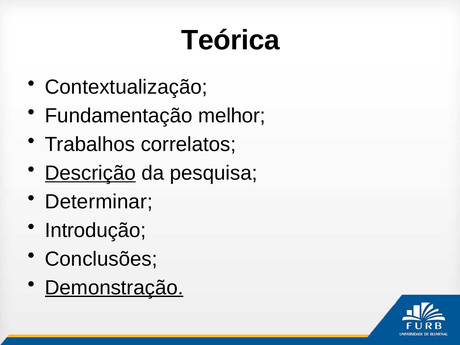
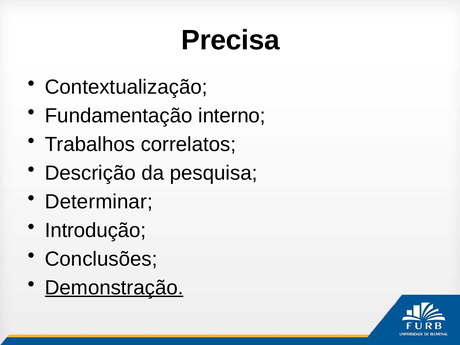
Teórica: Teórica -> Precisa
melhor: melhor -> interno
Descrição underline: present -> none
